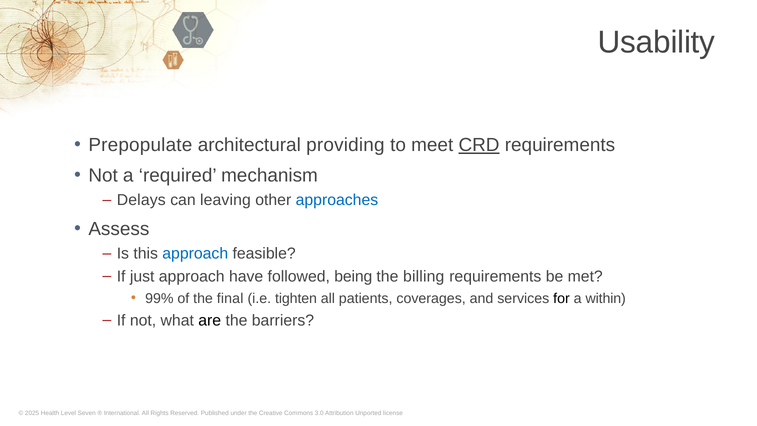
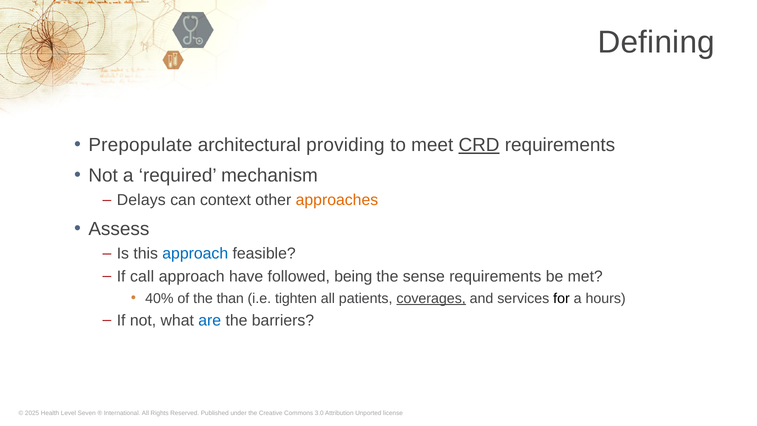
Usability: Usability -> Defining
leaving: leaving -> context
approaches colour: blue -> orange
just: just -> call
billing: billing -> sense
99%: 99% -> 40%
final: final -> than
coverages underline: none -> present
within: within -> hours
are colour: black -> blue
